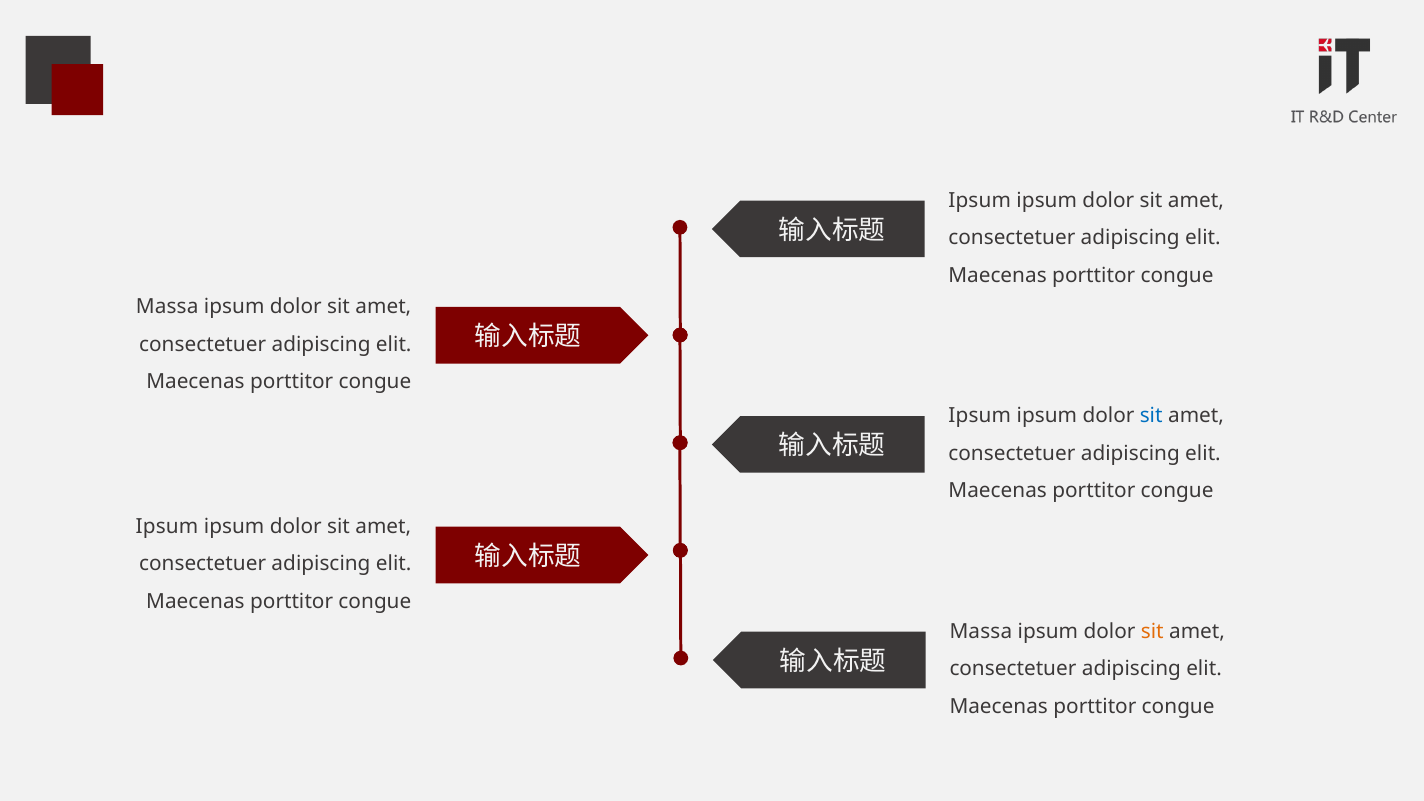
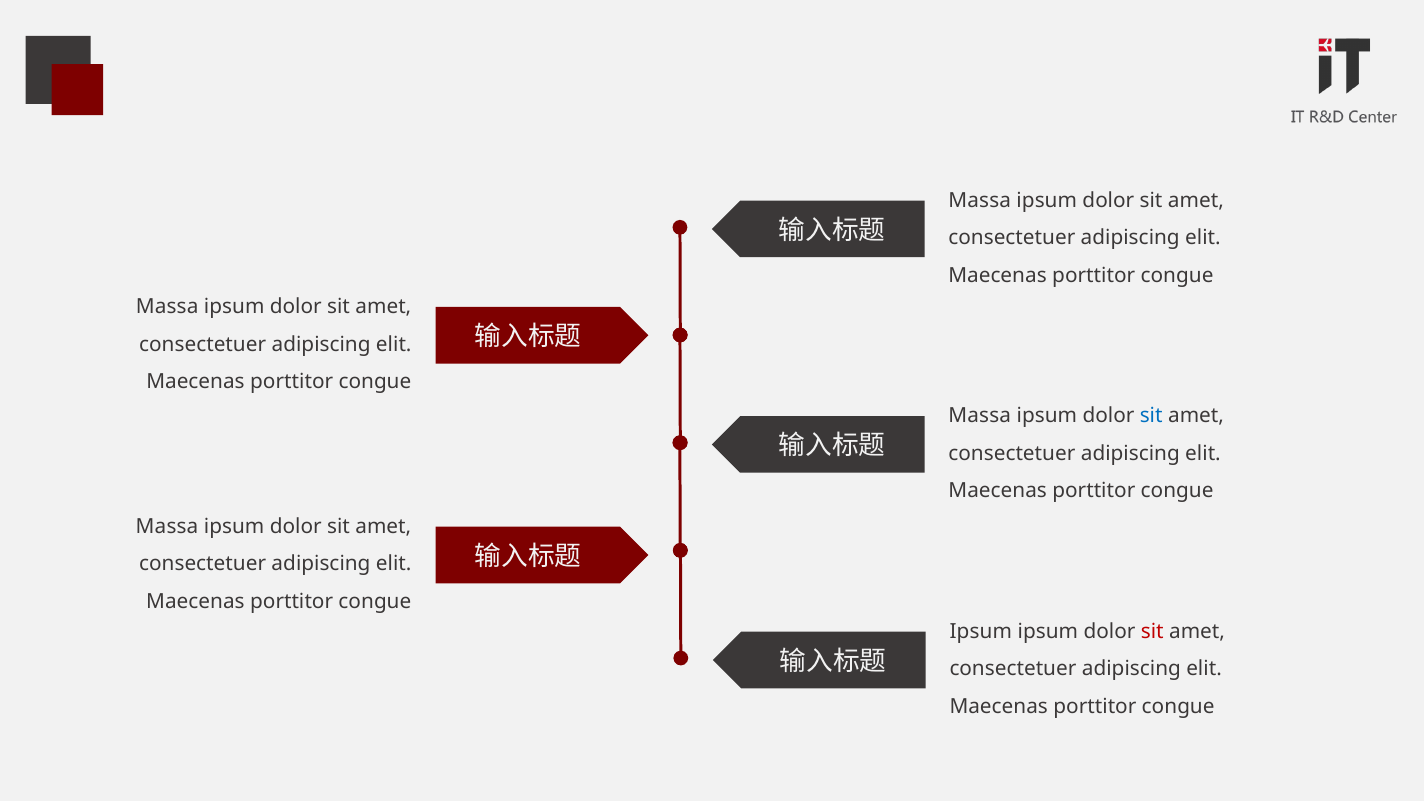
Ipsum at (980, 200): Ipsum -> Massa
Ipsum at (980, 416): Ipsum -> Massa
Ipsum at (167, 527): Ipsum -> Massa
Massa at (981, 632): Massa -> Ipsum
sit at (1152, 632) colour: orange -> red
